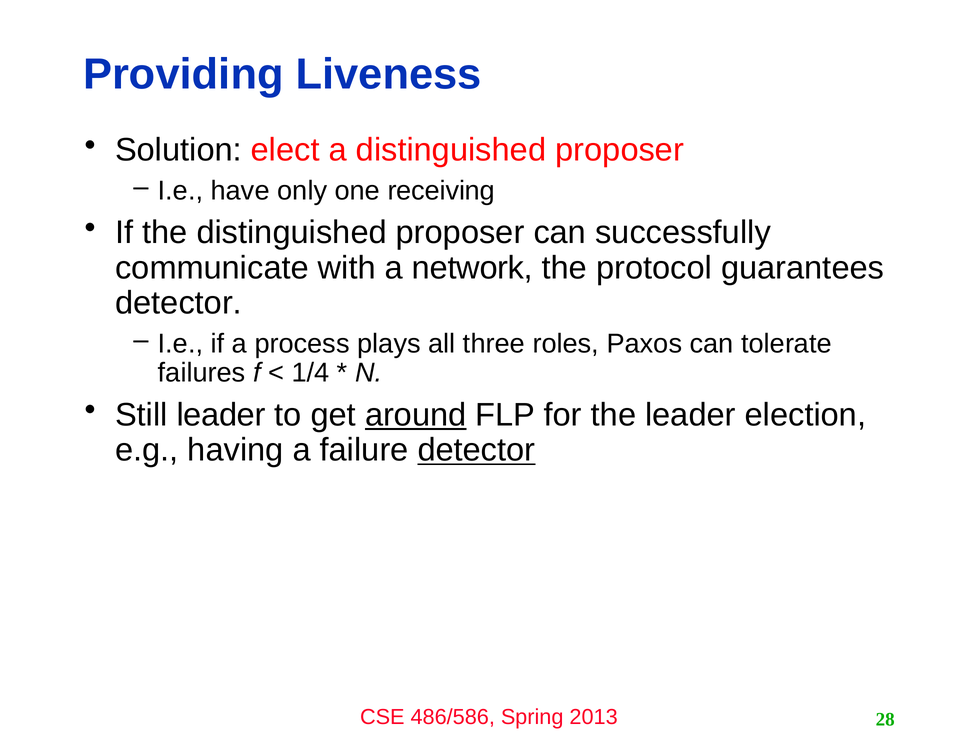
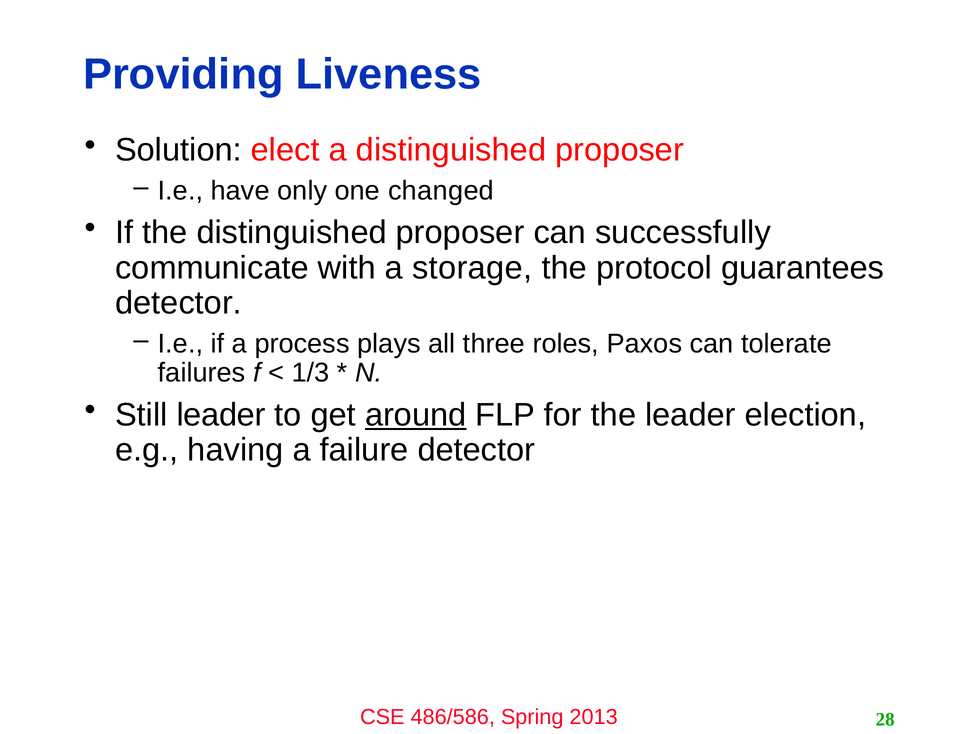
receiving: receiving -> changed
network: network -> storage
1/4: 1/4 -> 1/3
detector at (476, 450) underline: present -> none
